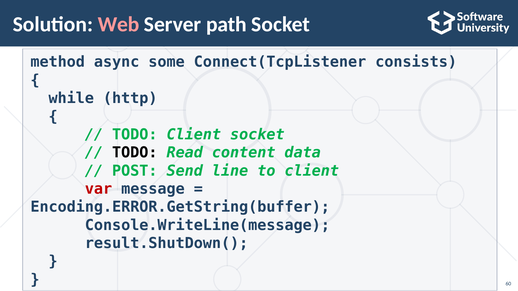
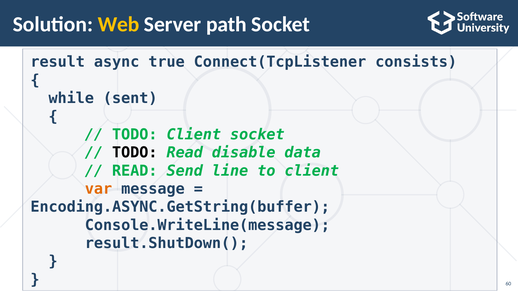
Web colour: pink -> yellow
method: method -> result
some: some -> true
http: http -> sent
content: content -> disable
POST at (135, 171): POST -> READ
var colour: red -> orange
Encoding.ERROR.GetString(buffer: Encoding.ERROR.GetString(buffer -> Encoding.ASYNC.GetString(buffer
